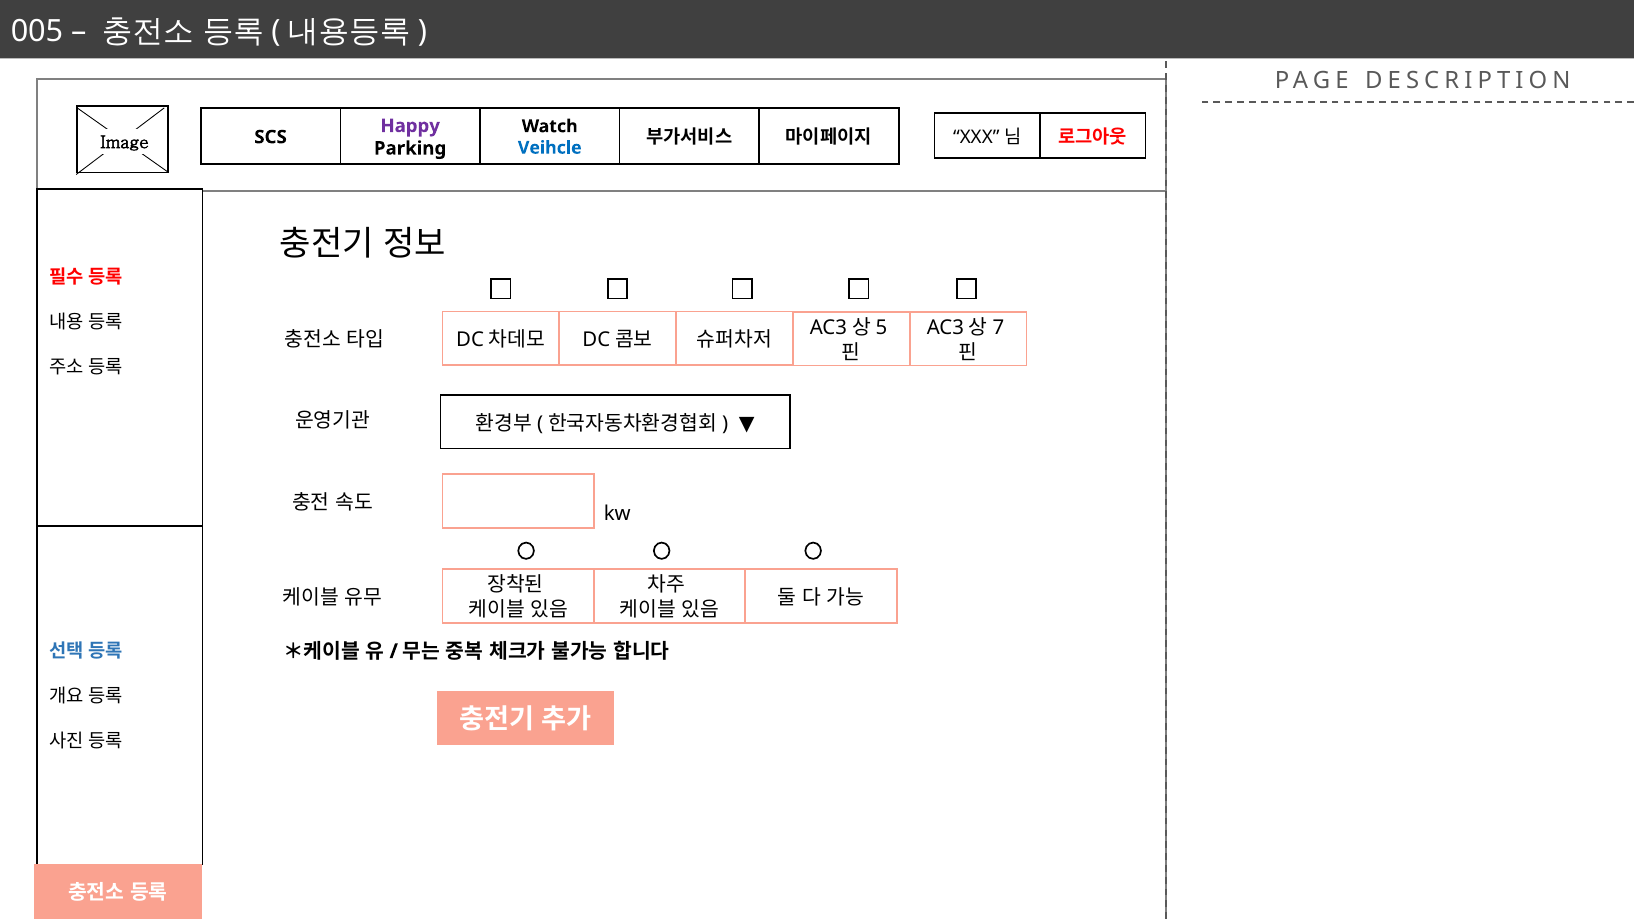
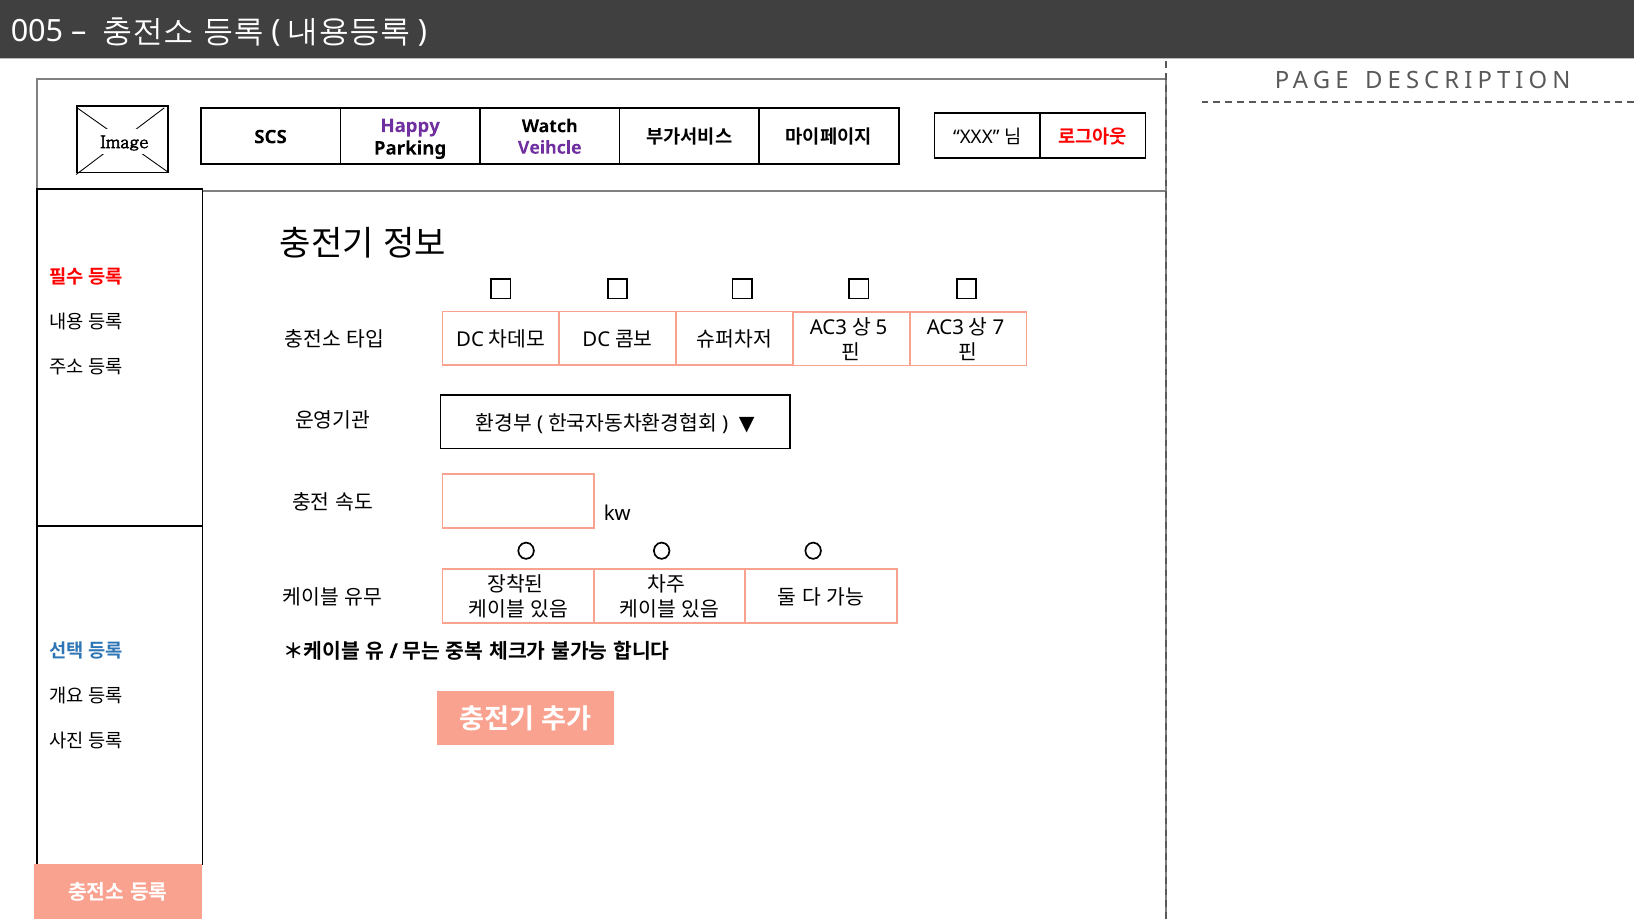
Veihcle colour: blue -> purple
